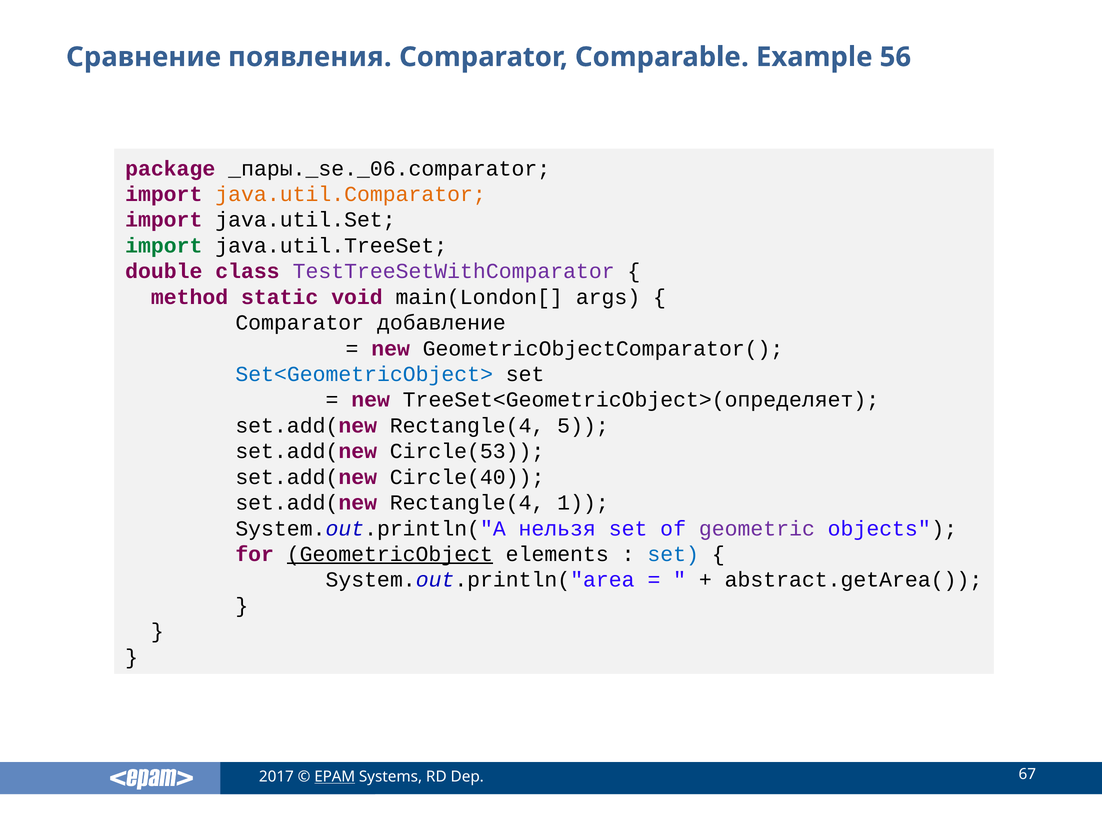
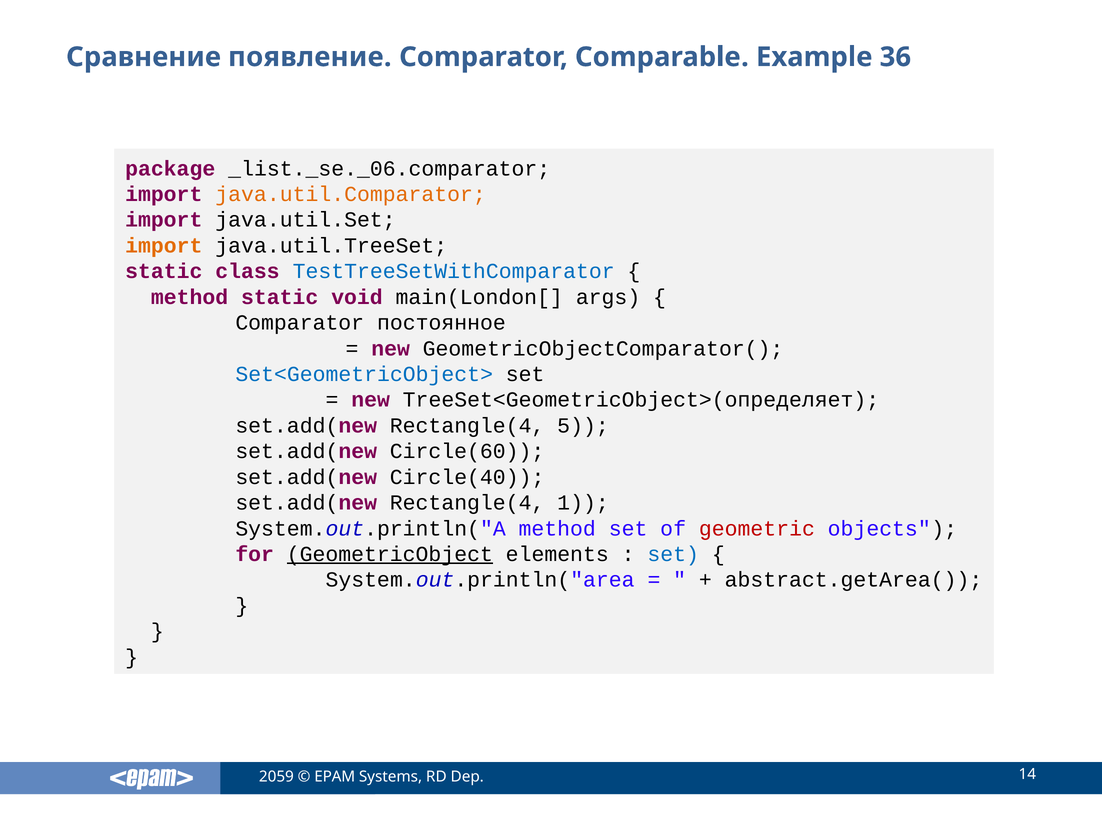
появления: появления -> появление
56: 56 -> 36
_пары._se._06.comparator: _пары._se._06.comparator -> _list._se._06.comparator
import at (164, 246) colour: green -> orange
double at (164, 272): double -> static
TestTreeSetWithComparator colour: purple -> blue
добавление: добавление -> постоянное
Circle(53: Circle(53 -> Circle(60
System.out.println("A нельзя: нельзя -> method
geometric colour: purple -> red
2017: 2017 -> 2059
EPAM underline: present -> none
67: 67 -> 14
